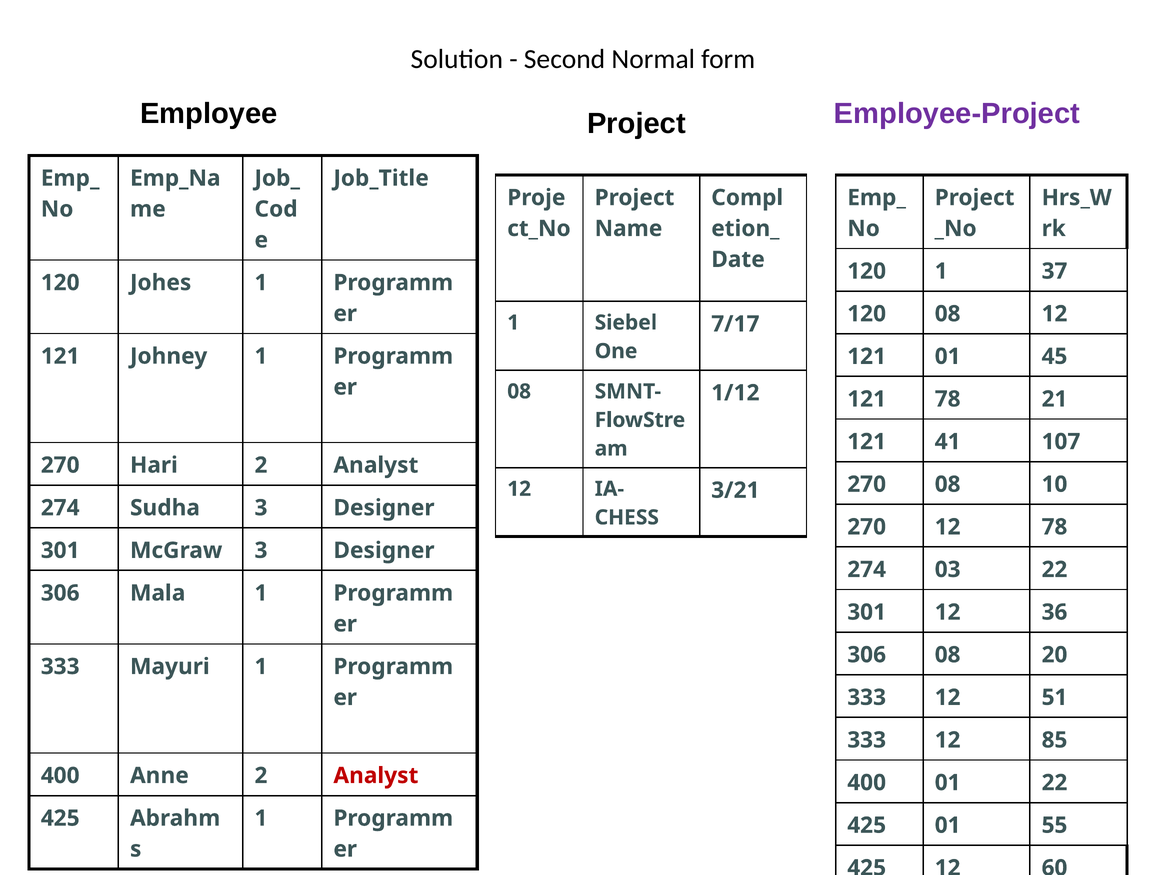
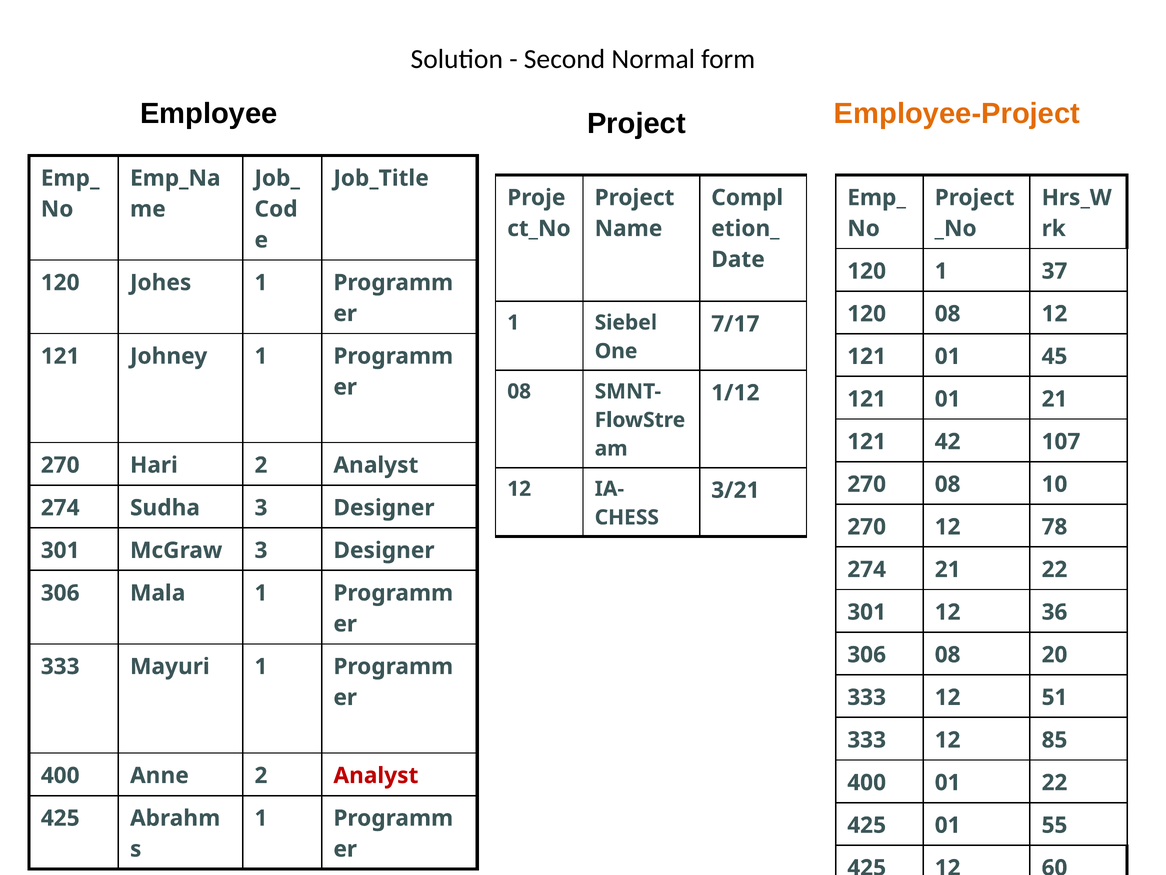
Employee-Project colour: purple -> orange
78 at (948, 399): 78 -> 01
41: 41 -> 42
274 03: 03 -> 21
